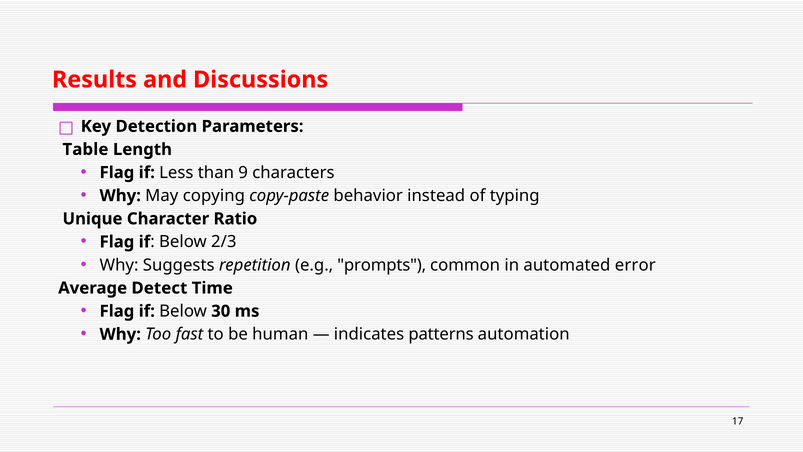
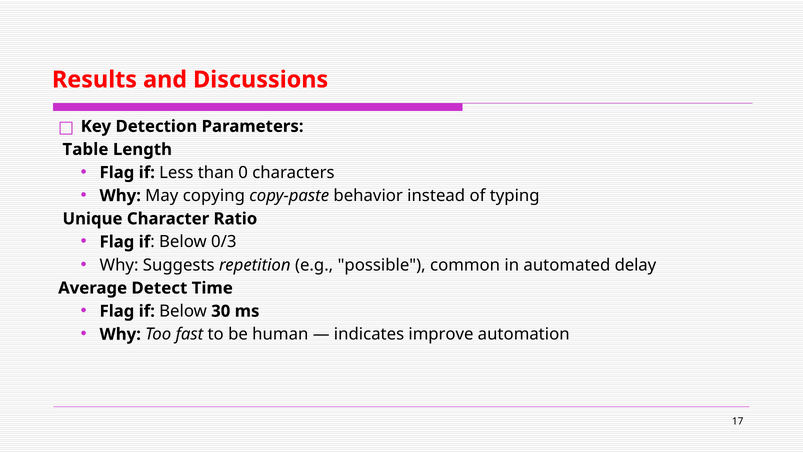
9: 9 -> 0
2/3: 2/3 -> 0/3
prompts: prompts -> possible
error: error -> delay
patterns: patterns -> improve
